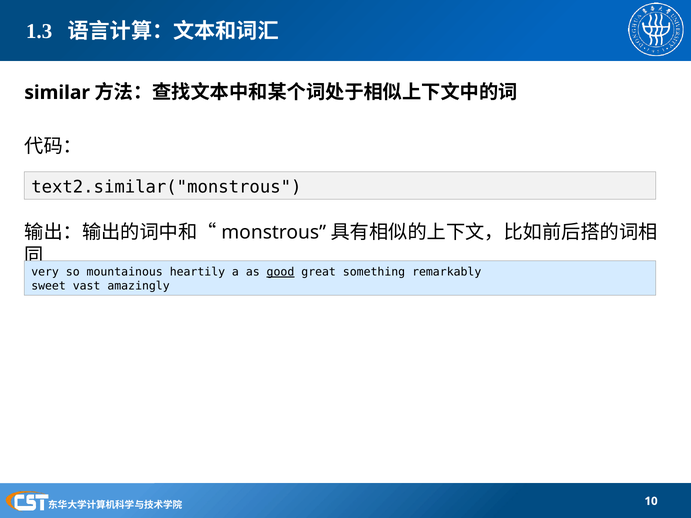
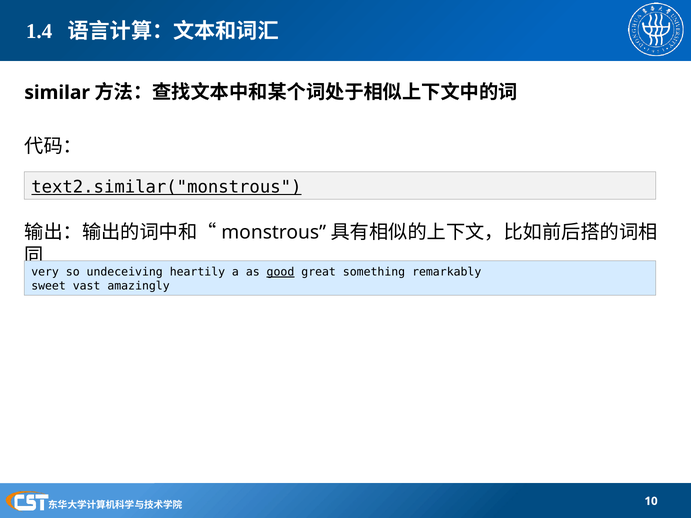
1.3: 1.3 -> 1.4
text2.similar("monstrous underline: none -> present
mountainous: mountainous -> undeceiving
